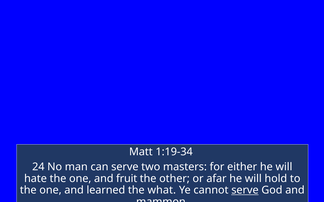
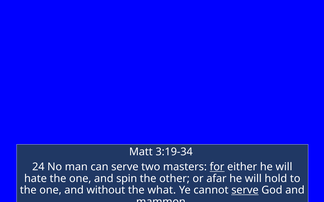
1:19-34: 1:19-34 -> 3:19-34
for underline: none -> present
fruit: fruit -> spin
learned: learned -> without
